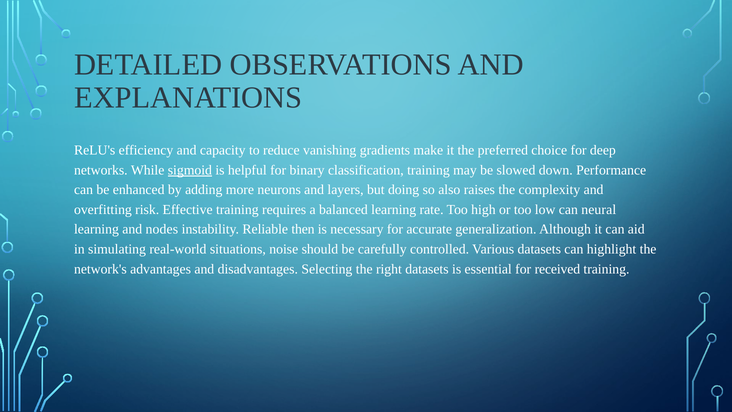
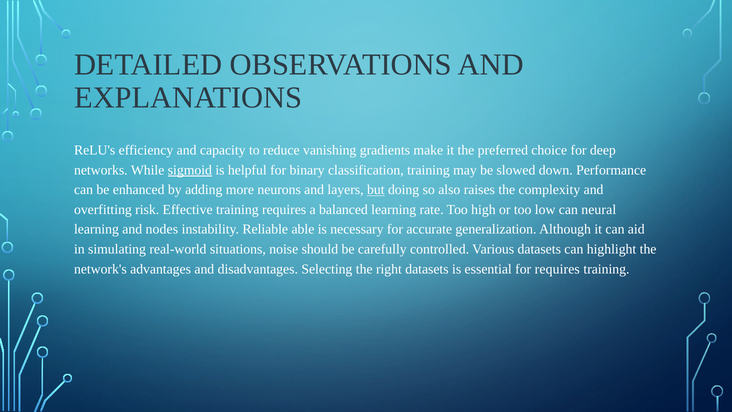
but underline: none -> present
then: then -> able
for received: received -> requires
